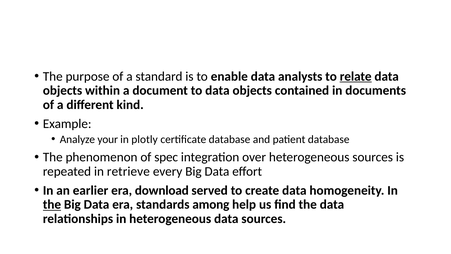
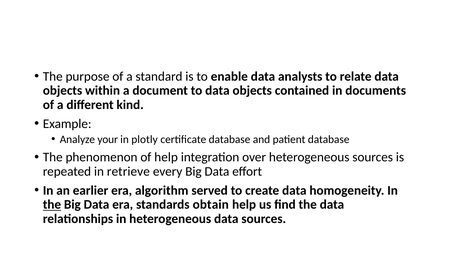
relate underline: present -> none
of spec: spec -> help
download: download -> algorithm
among: among -> obtain
